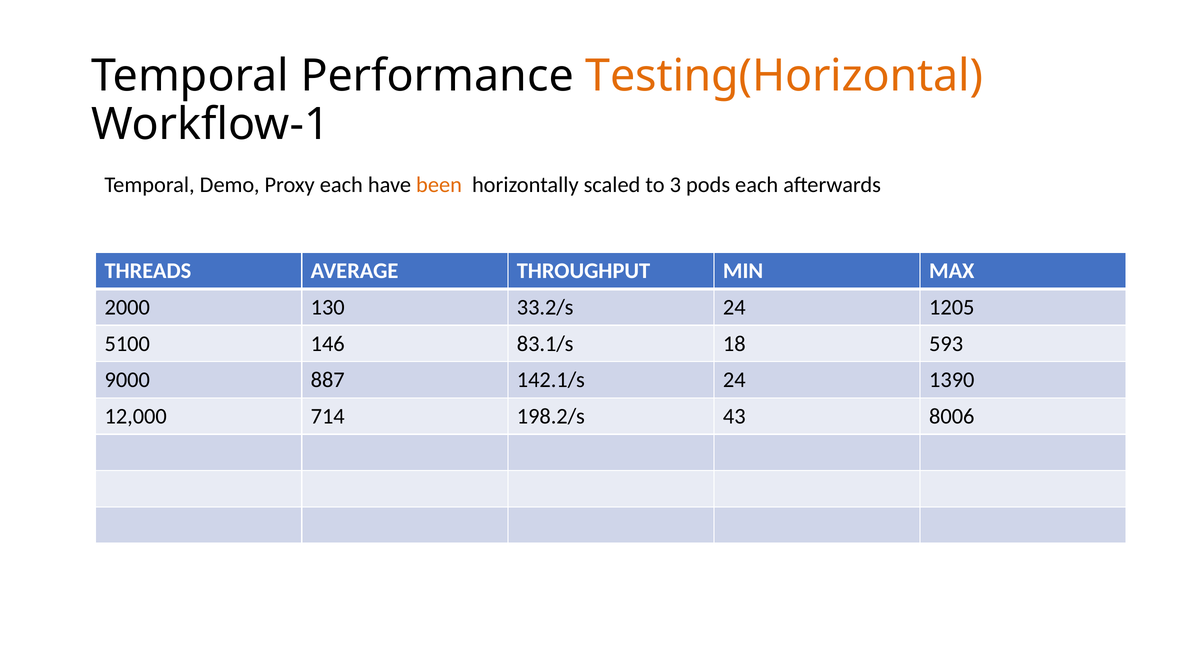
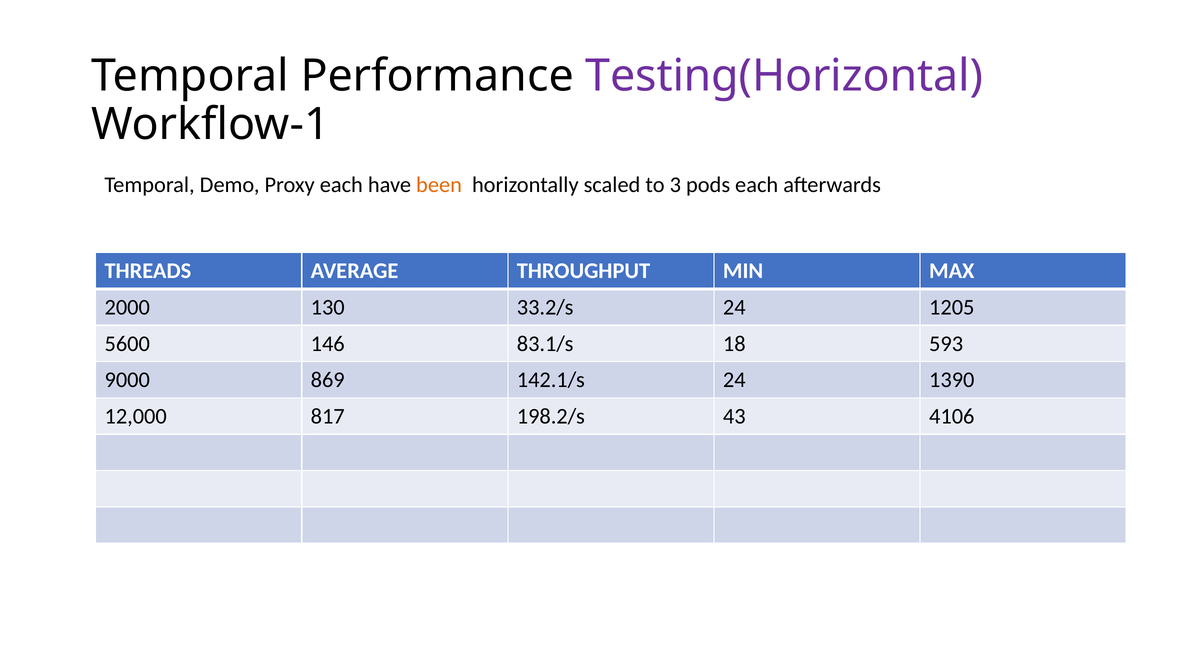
Testing(Horizontal colour: orange -> purple
5100: 5100 -> 5600
887: 887 -> 869
714: 714 -> 817
8006: 8006 -> 4106
